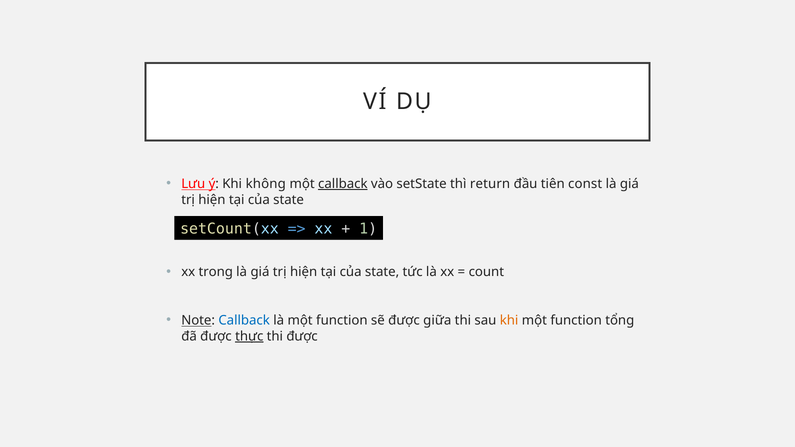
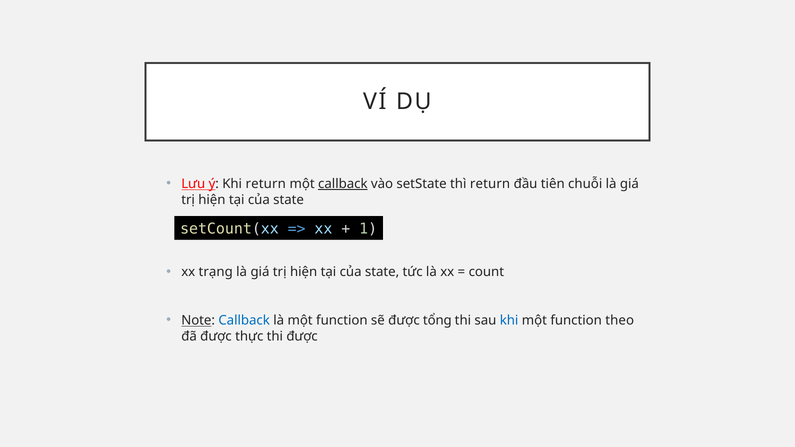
Khi không: không -> return
const: const -> chuỗi
trong: trong -> trạng
giữa: giữa -> tổng
khi at (509, 320) colour: orange -> blue
tổng: tổng -> theo
thực underline: present -> none
